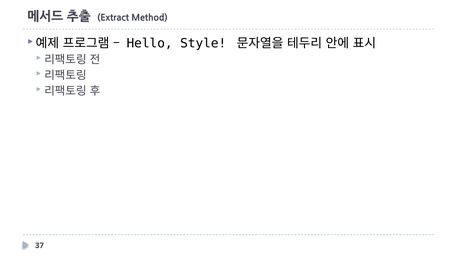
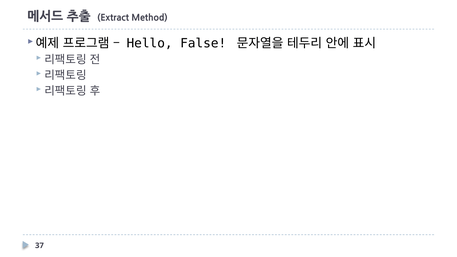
Style: Style -> False
